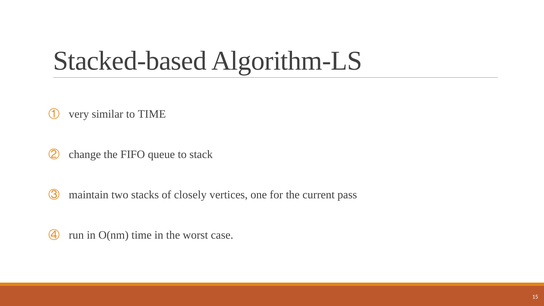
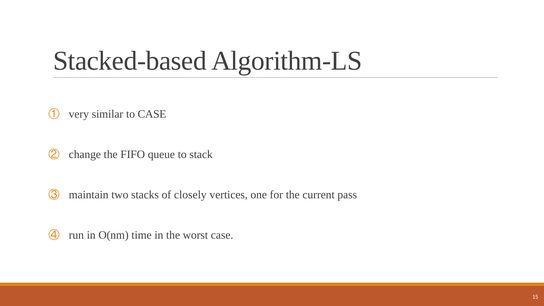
to TIME: TIME -> CASE
